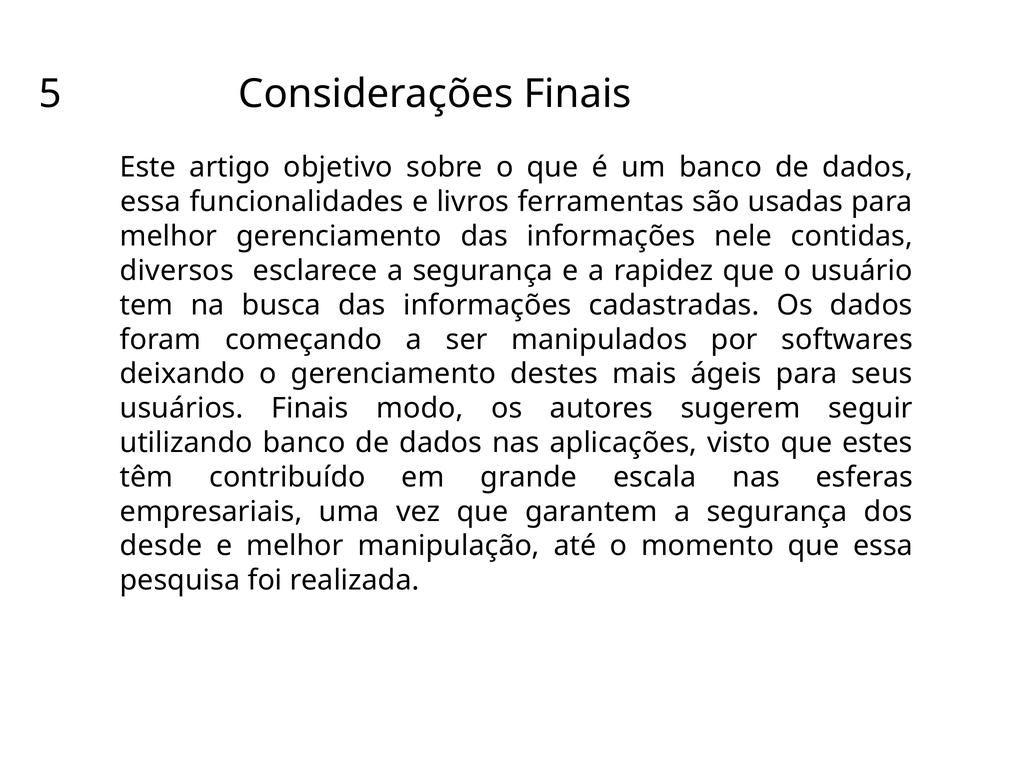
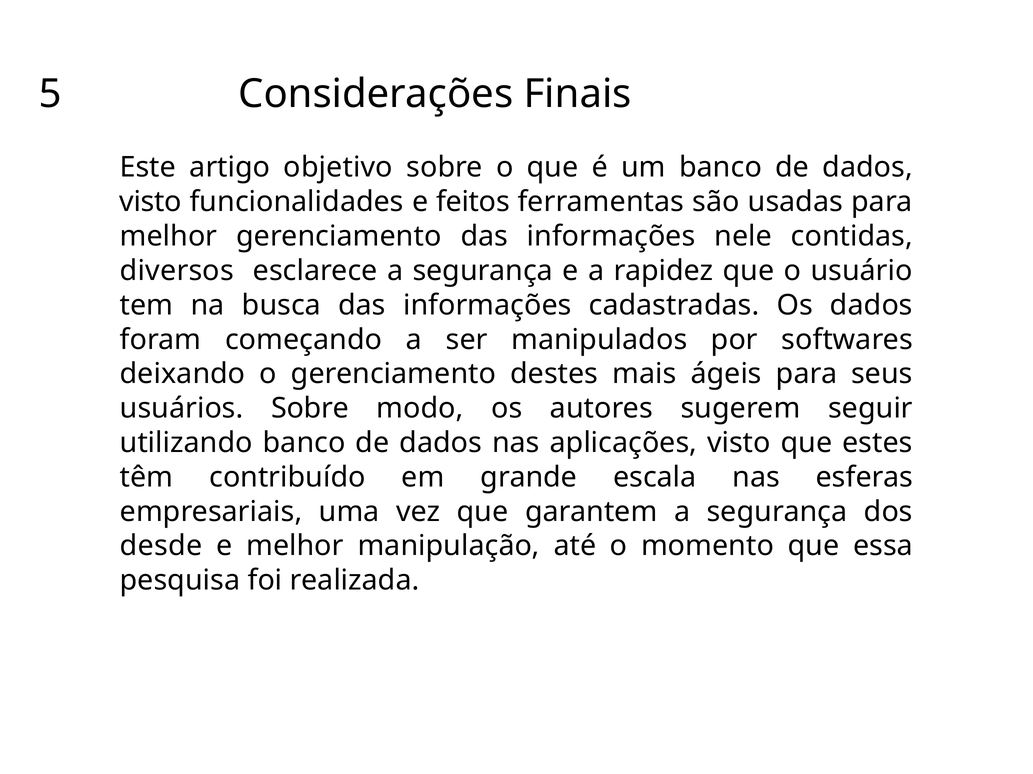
essa at (150, 202): essa -> visto
livros: livros -> feitos
usuários Finais: Finais -> Sobre
